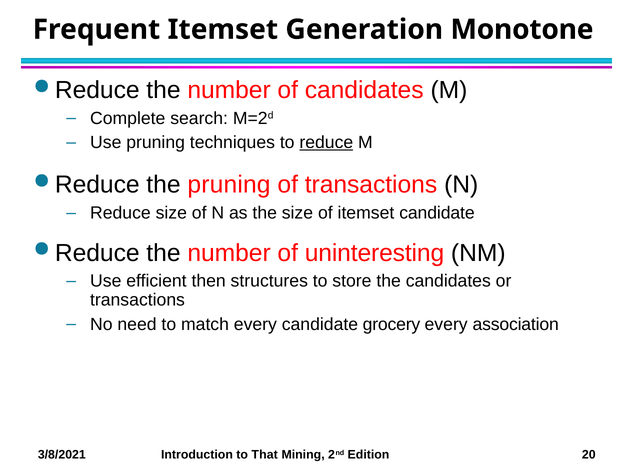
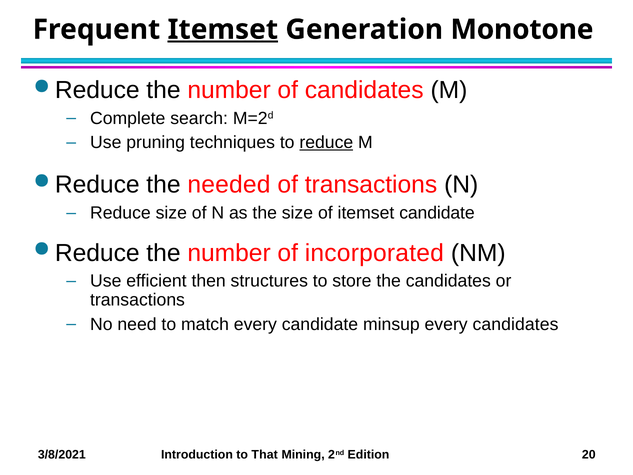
Itemset at (223, 29) underline: none -> present
the pruning: pruning -> needed
uninteresting: uninteresting -> incorporated
grocery: grocery -> minsup
every association: association -> candidates
